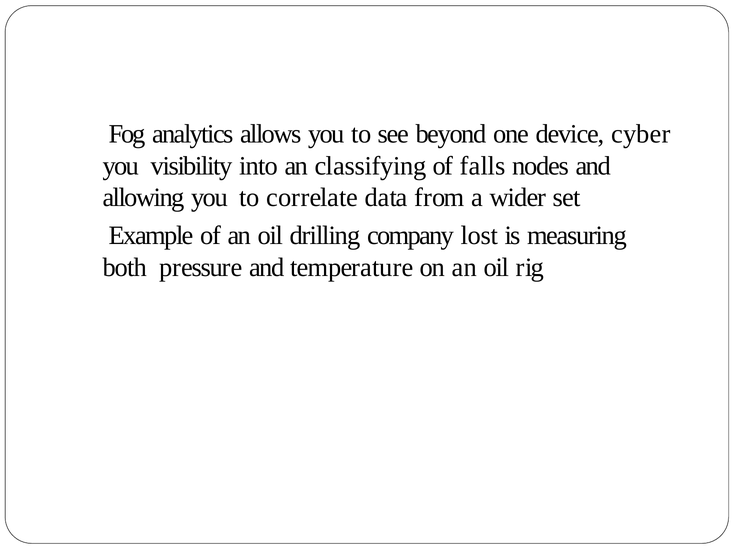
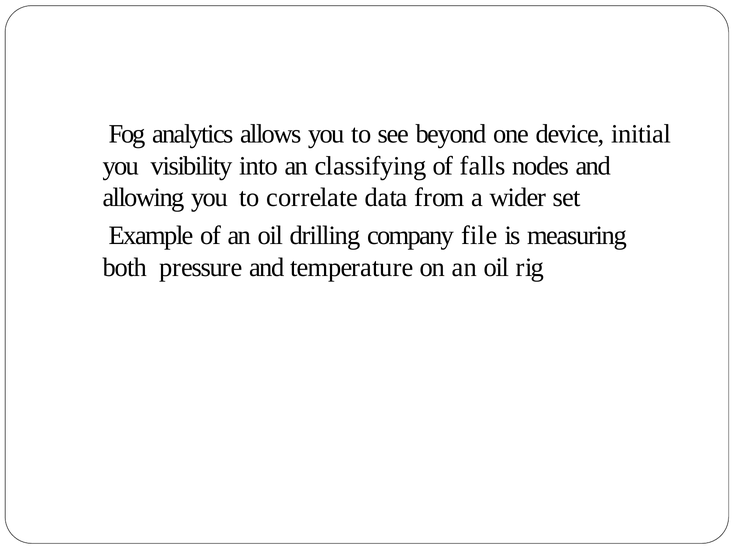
cyber: cyber -> initial
lost: lost -> file
